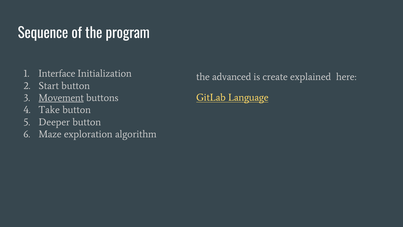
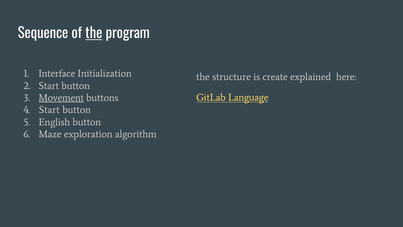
the at (94, 33) underline: none -> present
advanced: advanced -> structure
Take at (49, 110): Take -> Start
Deeper: Deeper -> English
